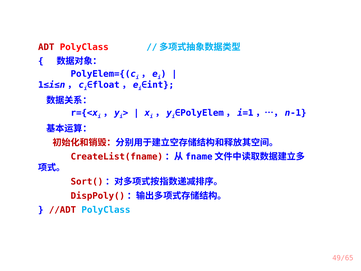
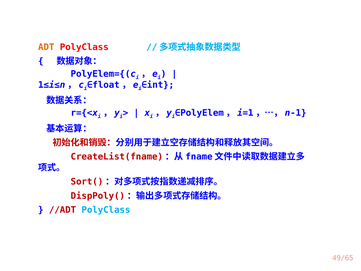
ADT colour: red -> orange
